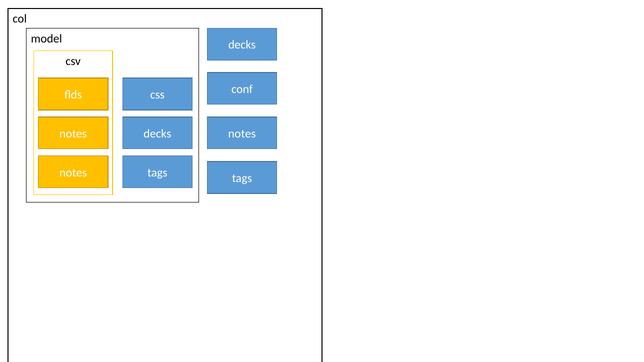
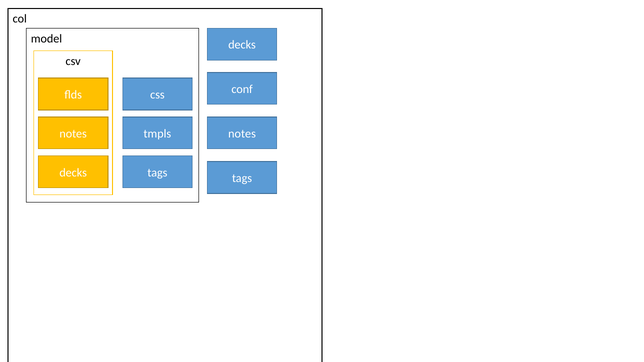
decks at (157, 134): decks -> tmpls
notes at (73, 173): notes -> decks
